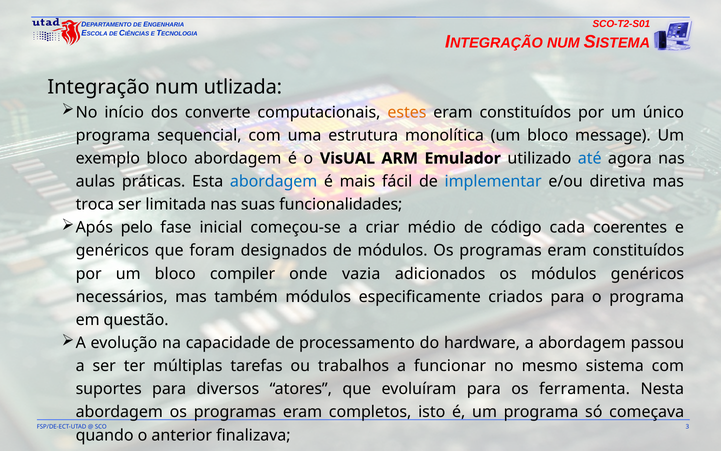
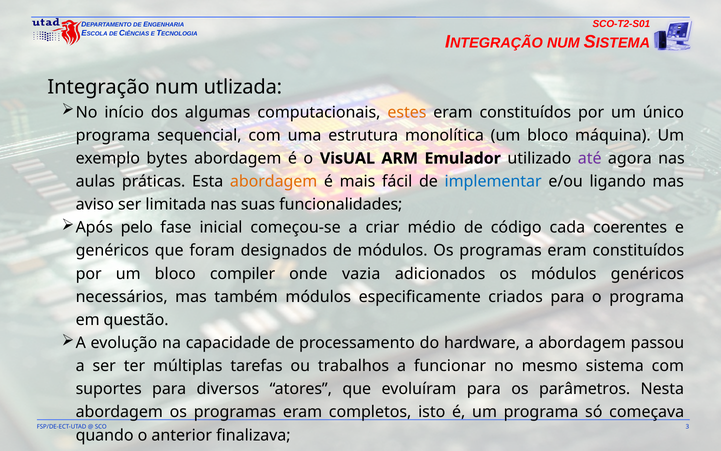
converte: converte -> algumas
message: message -> máquina
exemplo bloco: bloco -> bytes
até colour: blue -> purple
abordagem at (274, 181) colour: blue -> orange
diretiva: diretiva -> ligando
troca: troca -> aviso
ferramenta: ferramenta -> parâmetros
